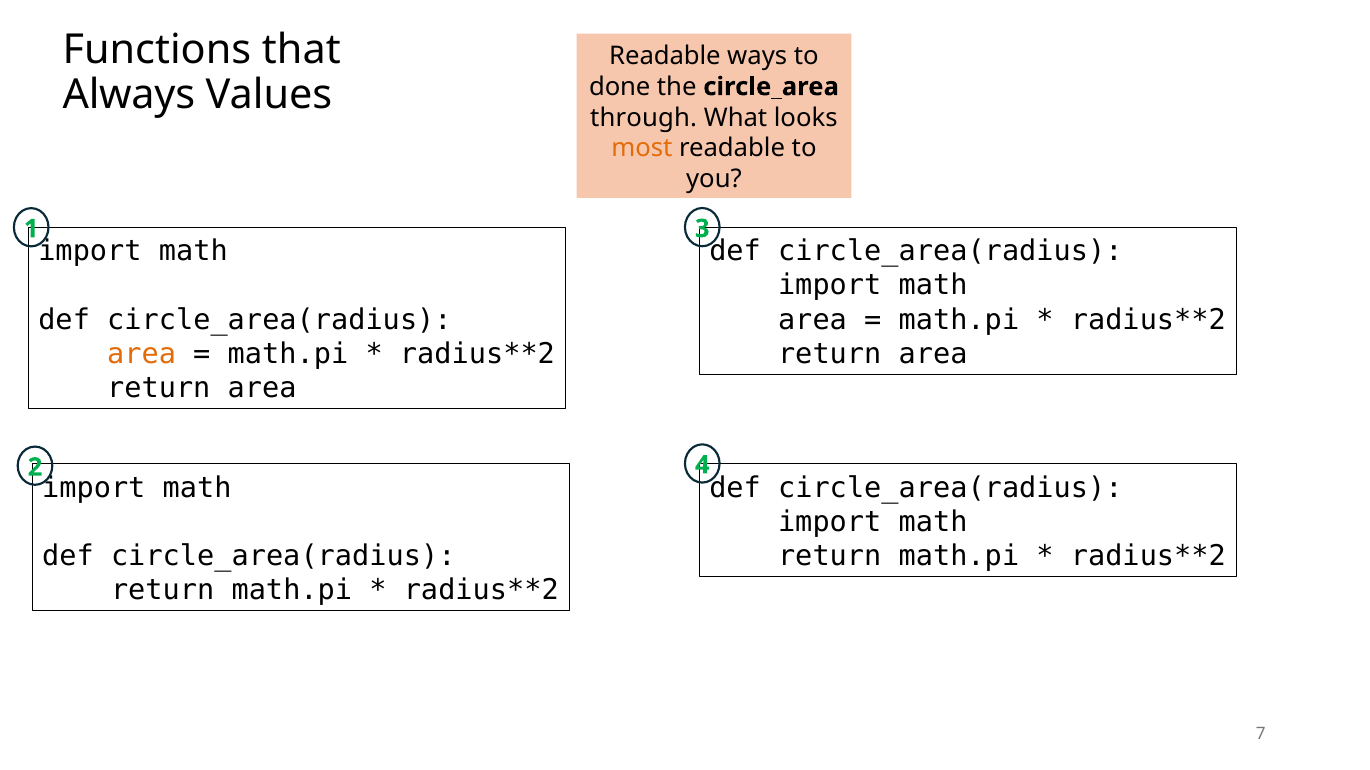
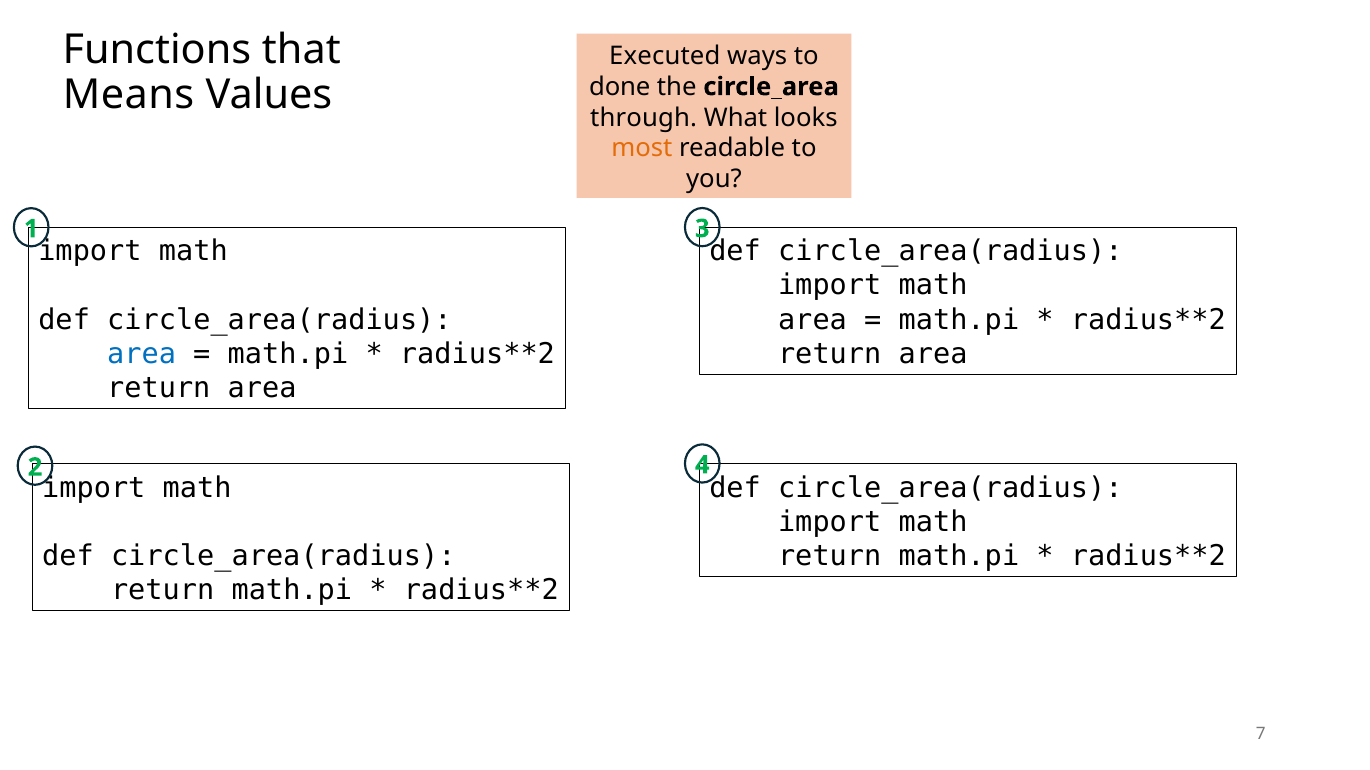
Readable at (665, 56): Readable -> Executed
Always: Always -> Means
area at (142, 354) colour: orange -> blue
